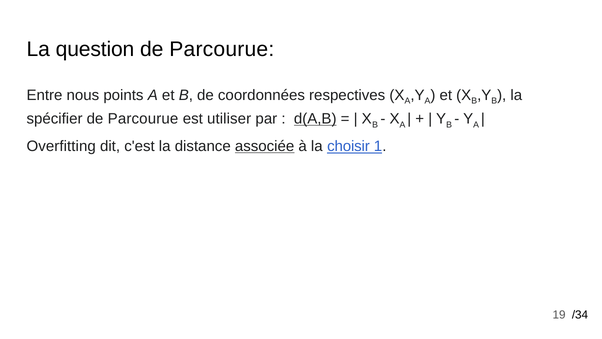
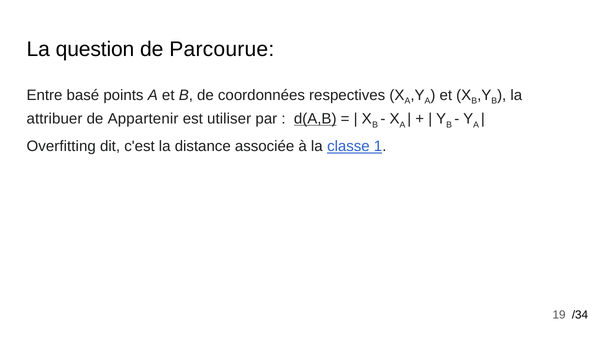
nous: nous -> basé
spécifier: spécifier -> attribuer
Parcourue at (143, 119): Parcourue -> Appartenir
associée underline: present -> none
choisir: choisir -> classe
